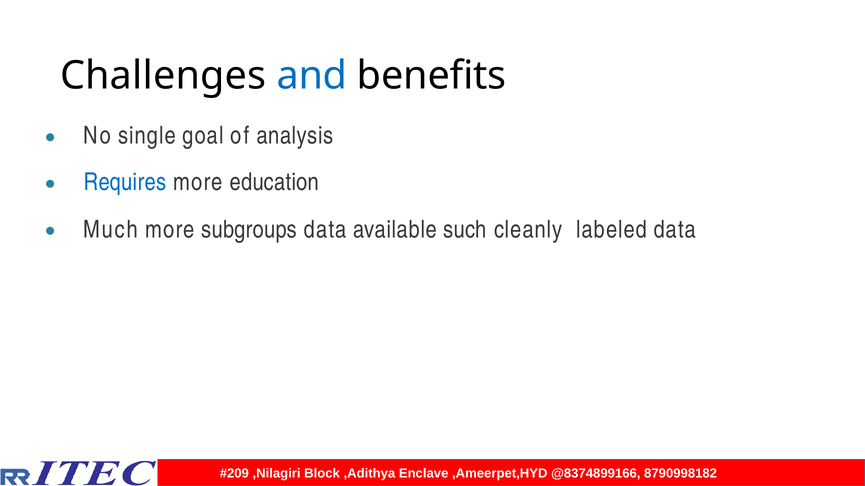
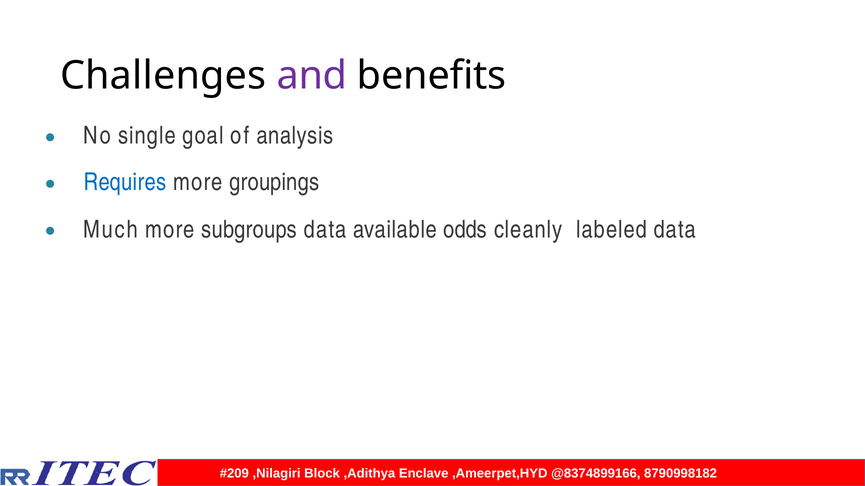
and colour: blue -> purple
education: education -> groupings
such: such -> odds
